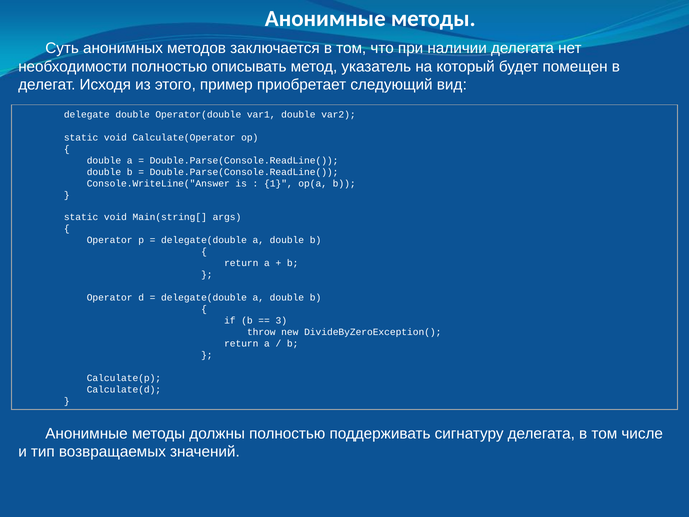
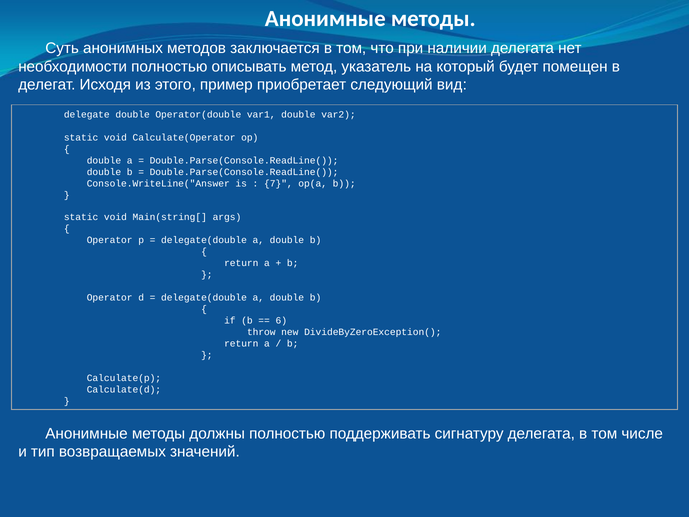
1: 1 -> 7
3: 3 -> 6
